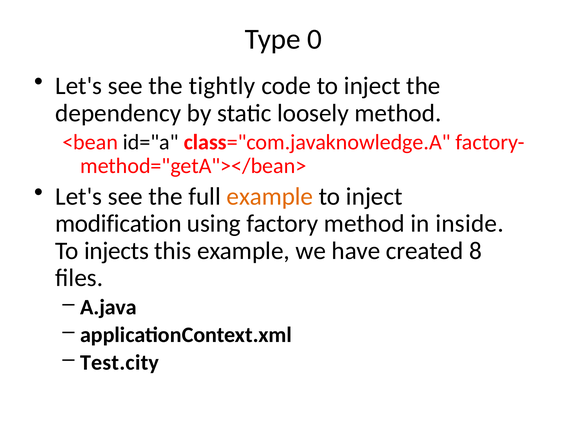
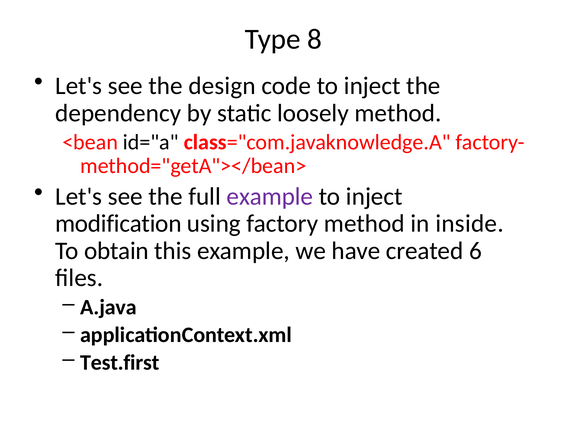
0: 0 -> 8
tightly: tightly -> design
example at (270, 196) colour: orange -> purple
injects: injects -> obtain
8: 8 -> 6
Test.city: Test.city -> Test.first
